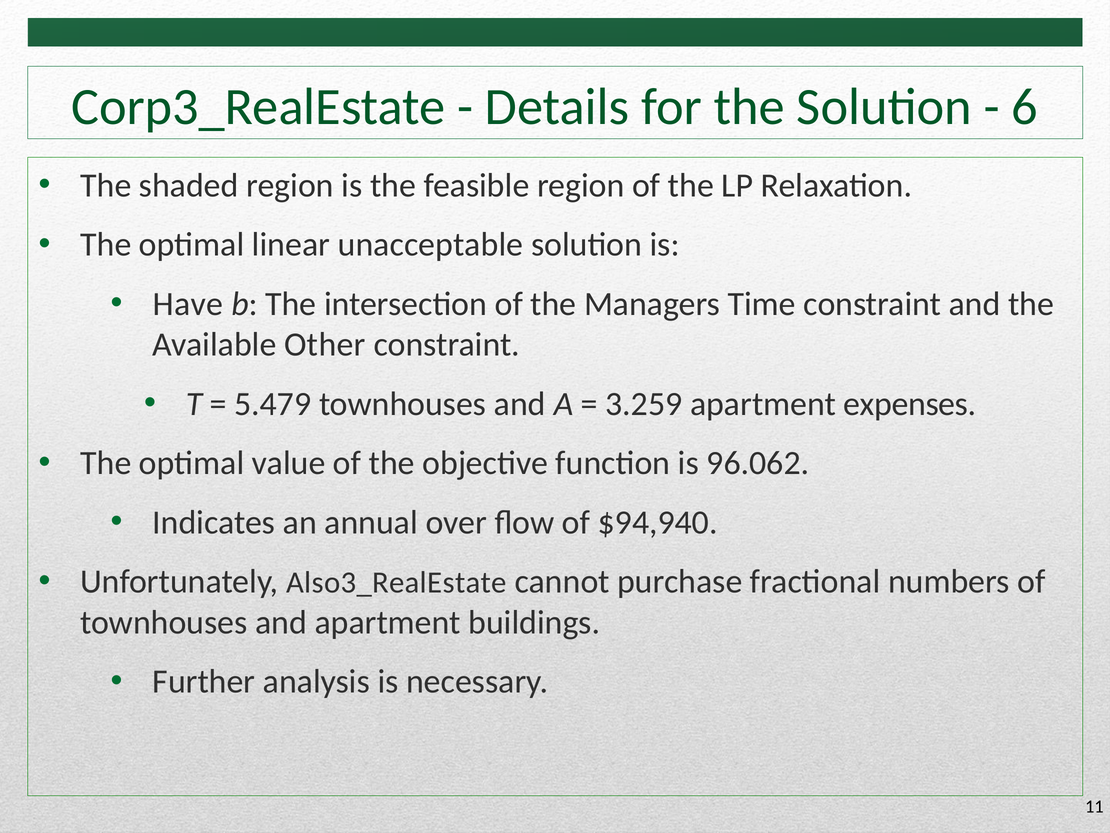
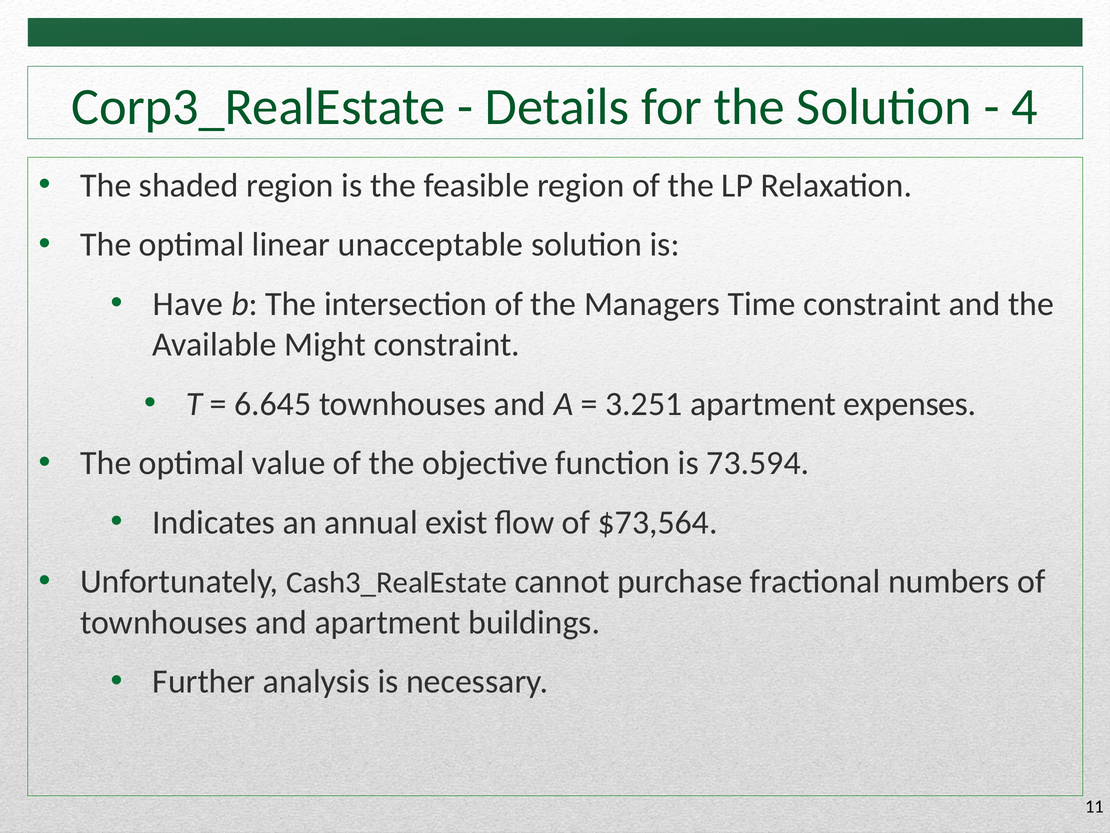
6: 6 -> 4
Other: Other -> Might
5.479: 5.479 -> 6.645
3.259: 3.259 -> 3.251
96.062: 96.062 -> 73.594
over: over -> exist
$94,940: $94,940 -> $73,564
Also3_RealEstate: Also3_RealEstate -> Cash3_RealEstate
